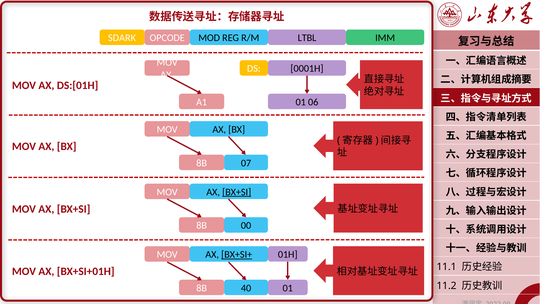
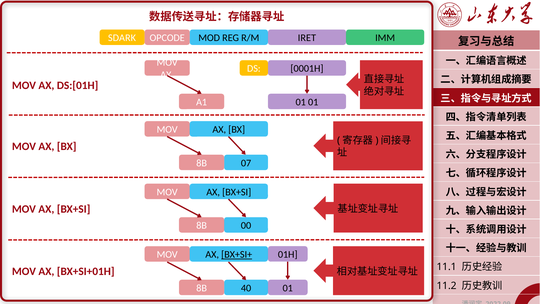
LTBL: LTBL -> IRET
01 06: 06 -> 01
BX+SI at (237, 192) underline: present -> none
